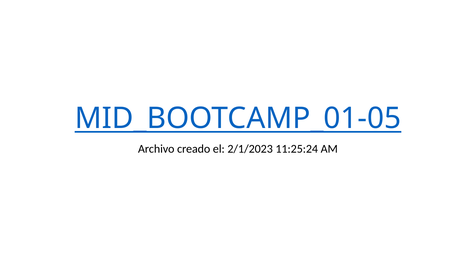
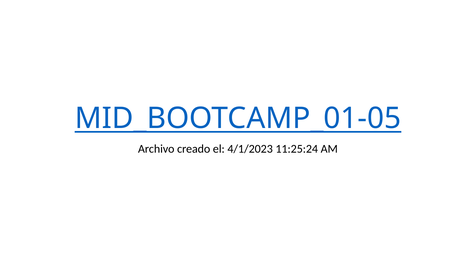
2/1/2023: 2/1/2023 -> 4/1/2023
